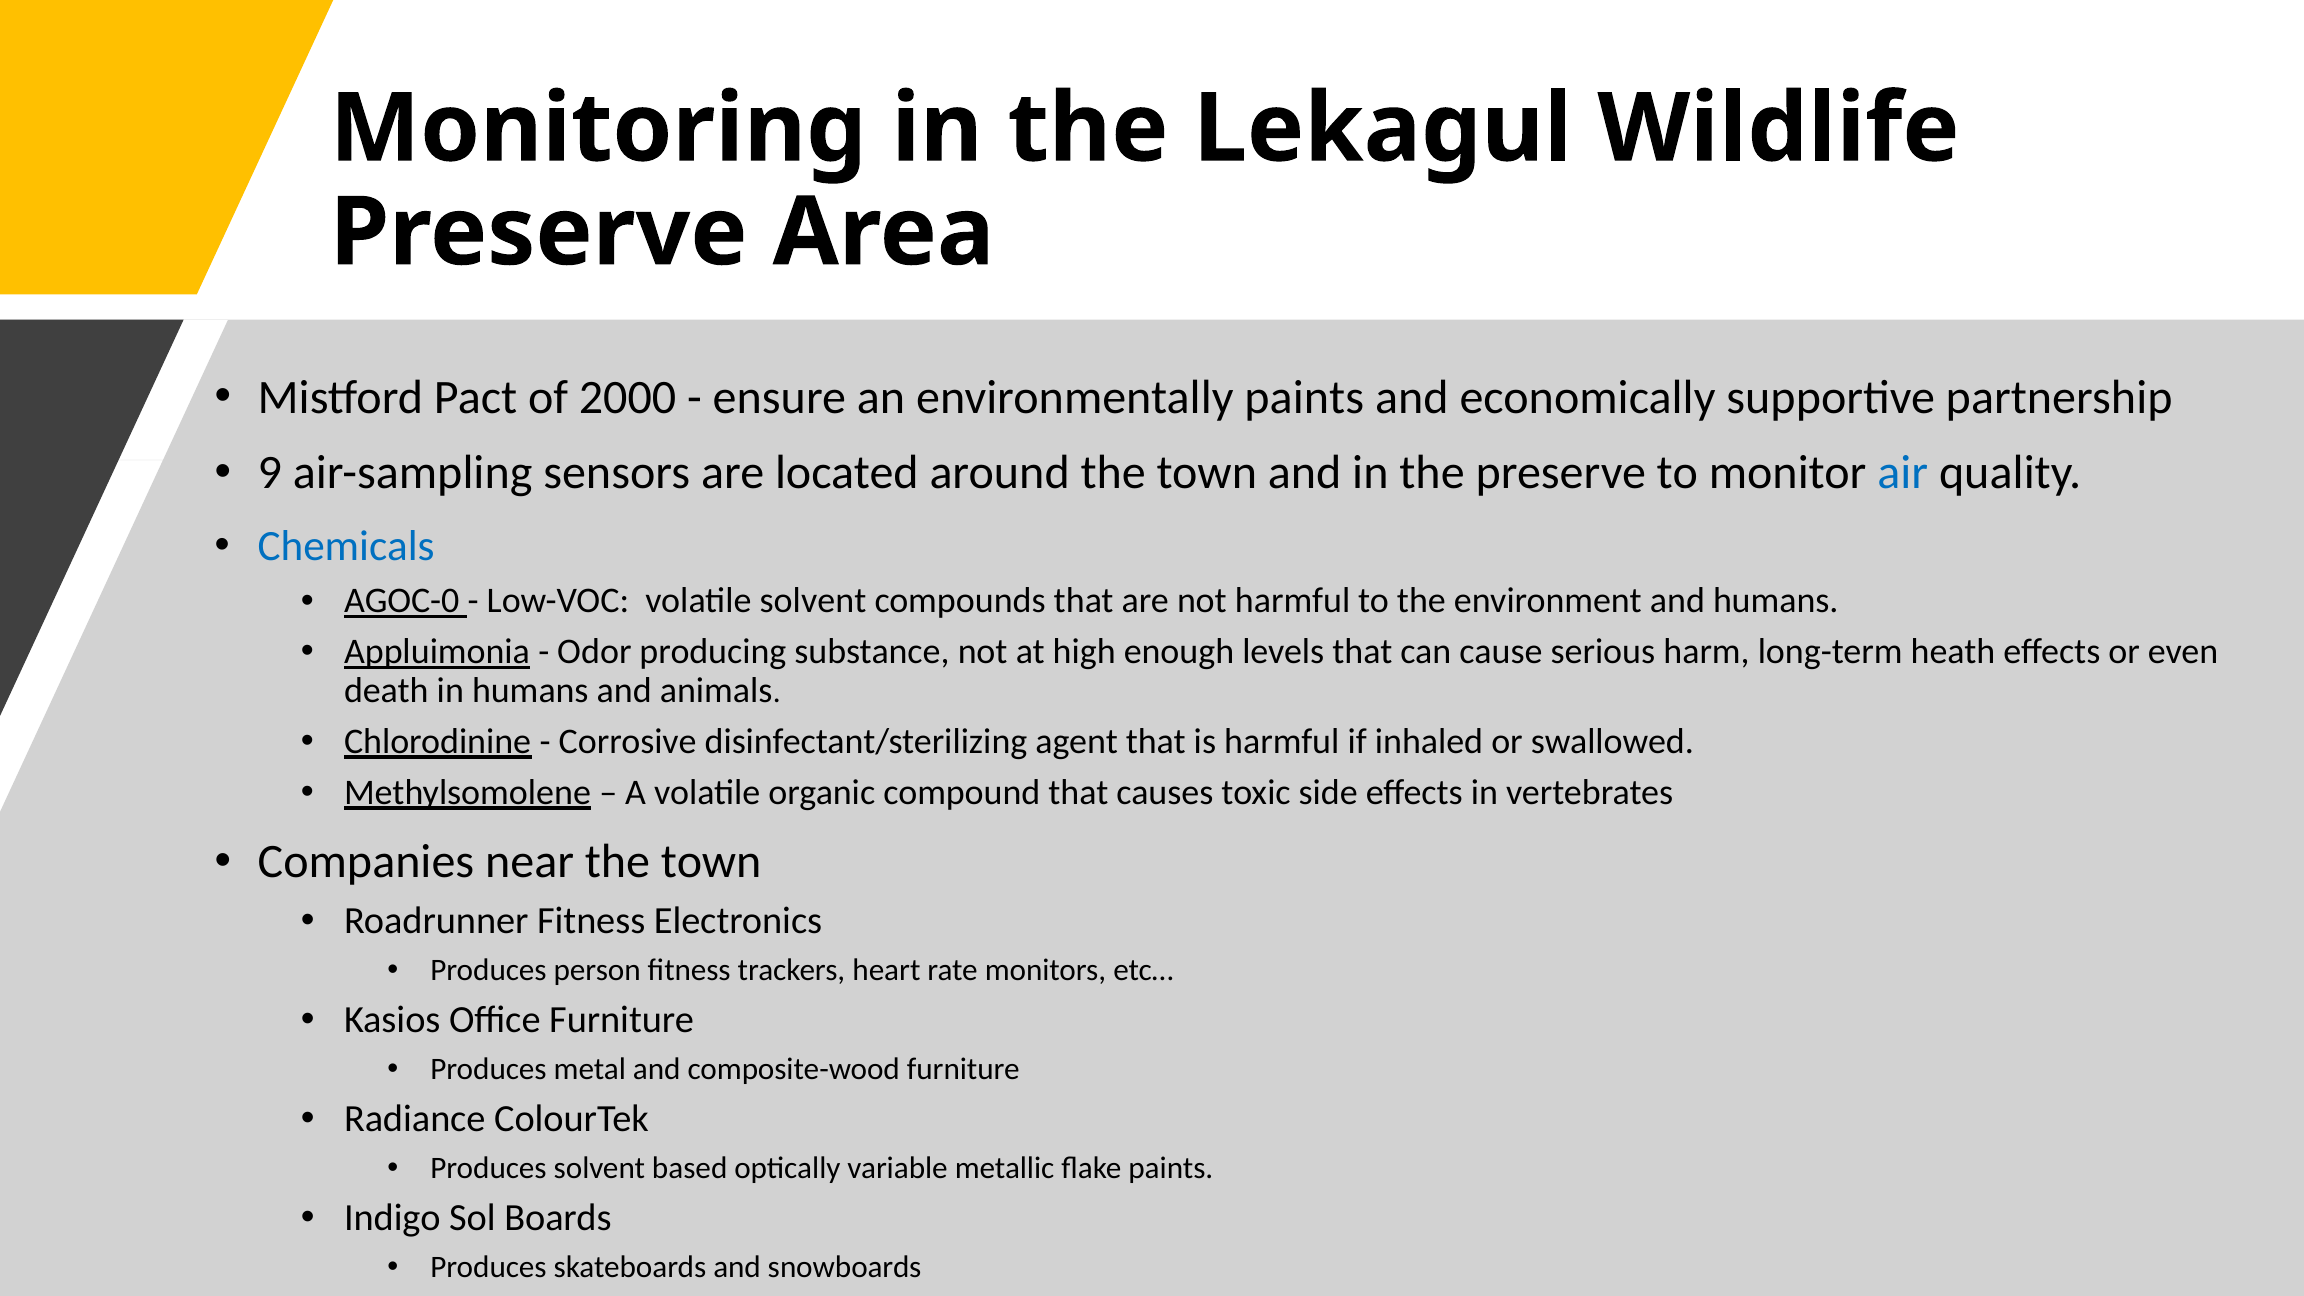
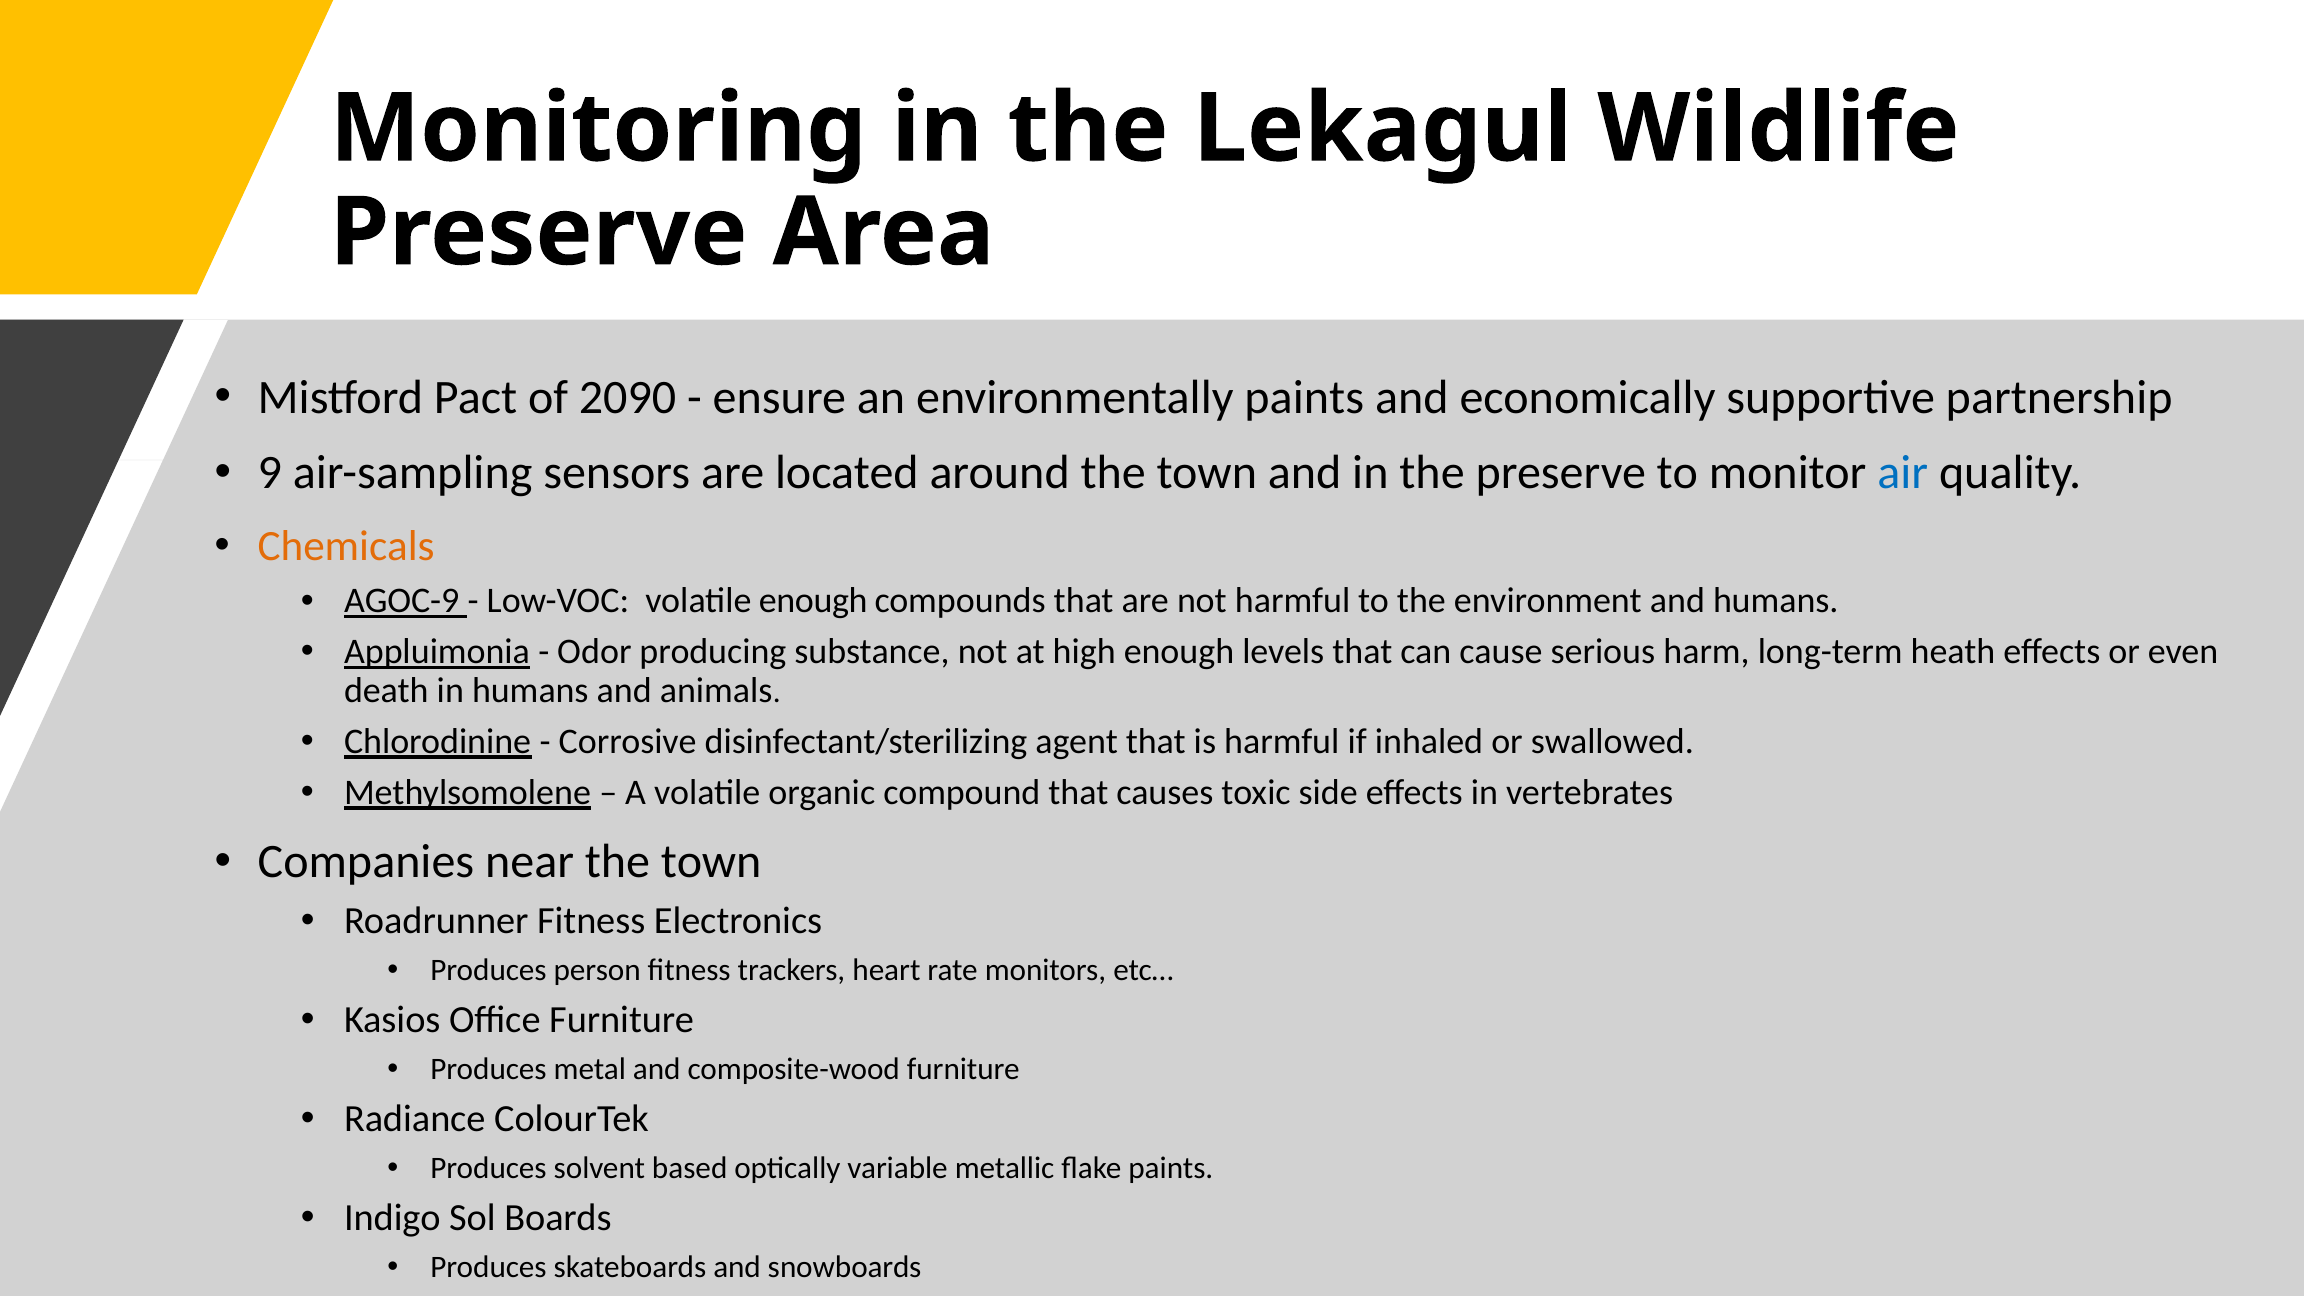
2000: 2000 -> 2090
Chemicals colour: blue -> orange
AGOC-0: AGOC-0 -> AGOC-9
volatile solvent: solvent -> enough
